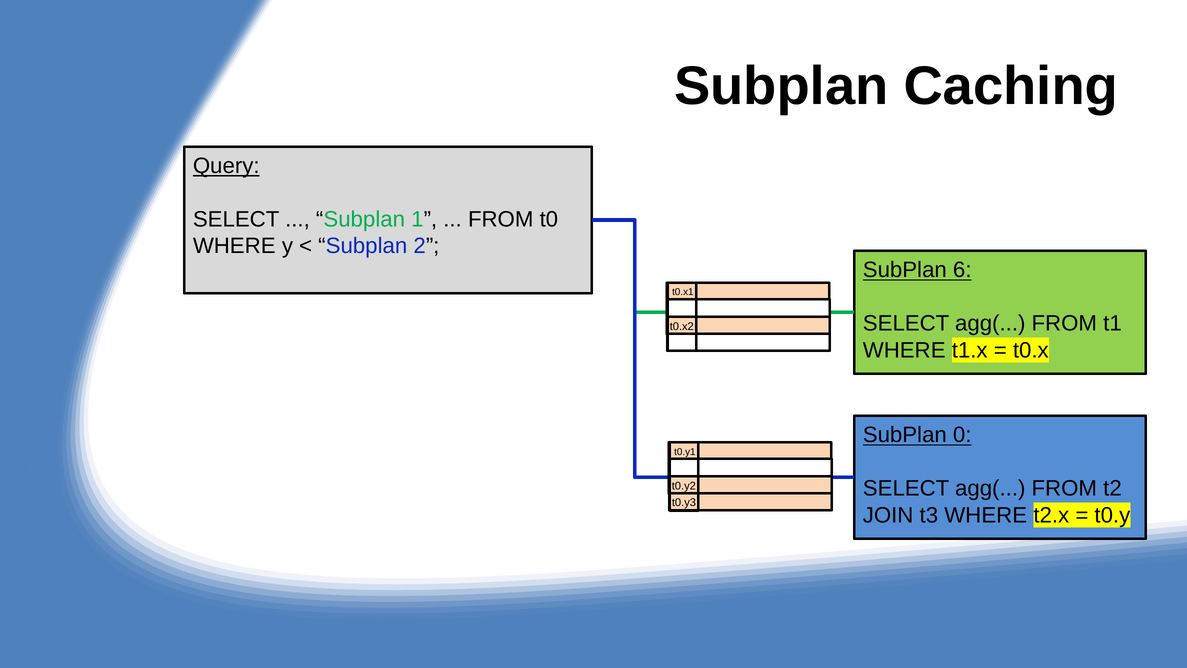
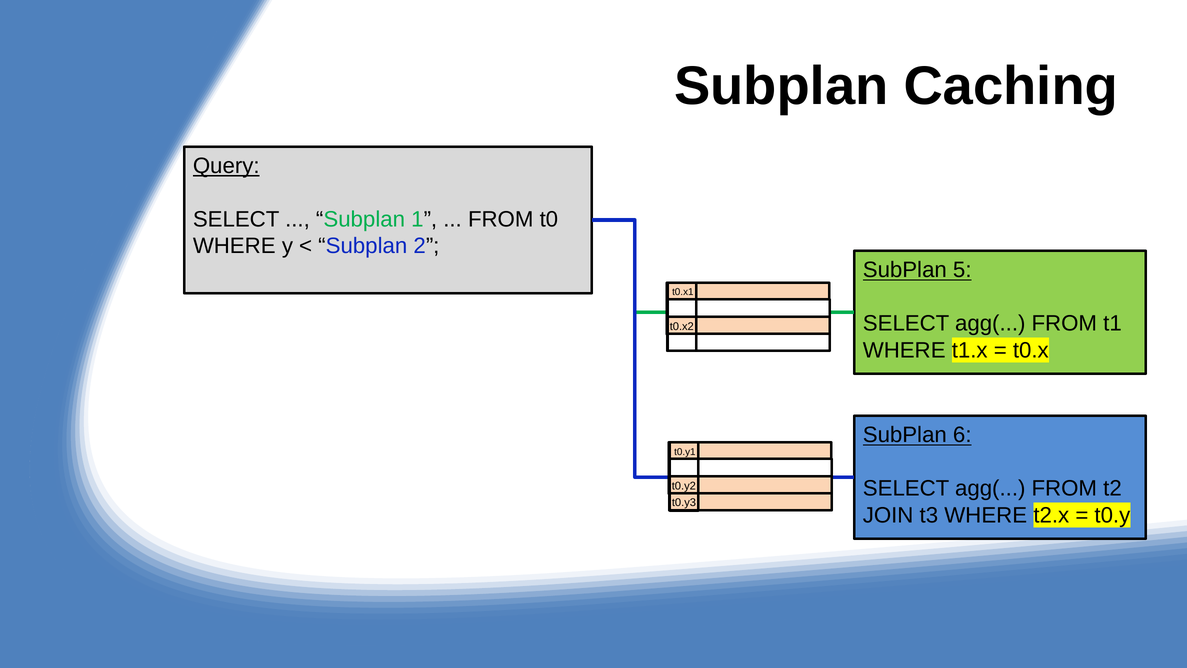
6: 6 -> 5
0: 0 -> 6
